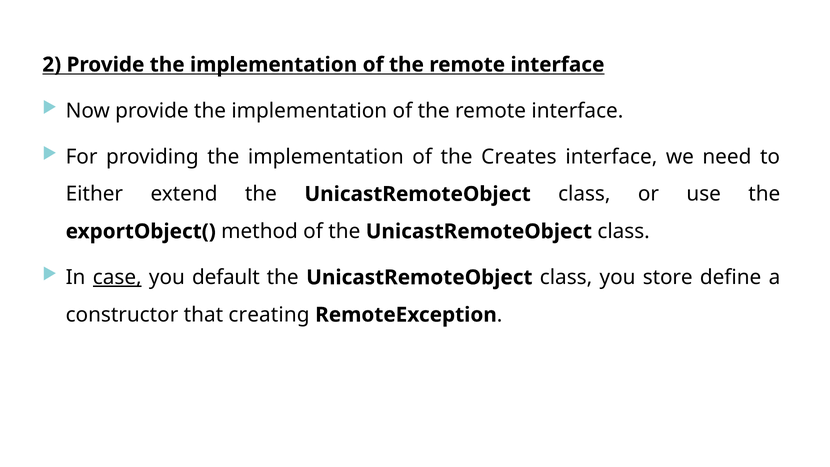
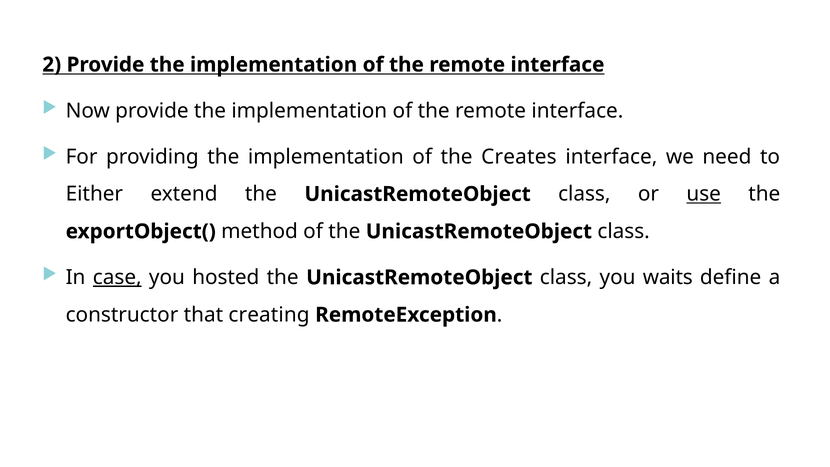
use underline: none -> present
default: default -> hosted
store: store -> waits
